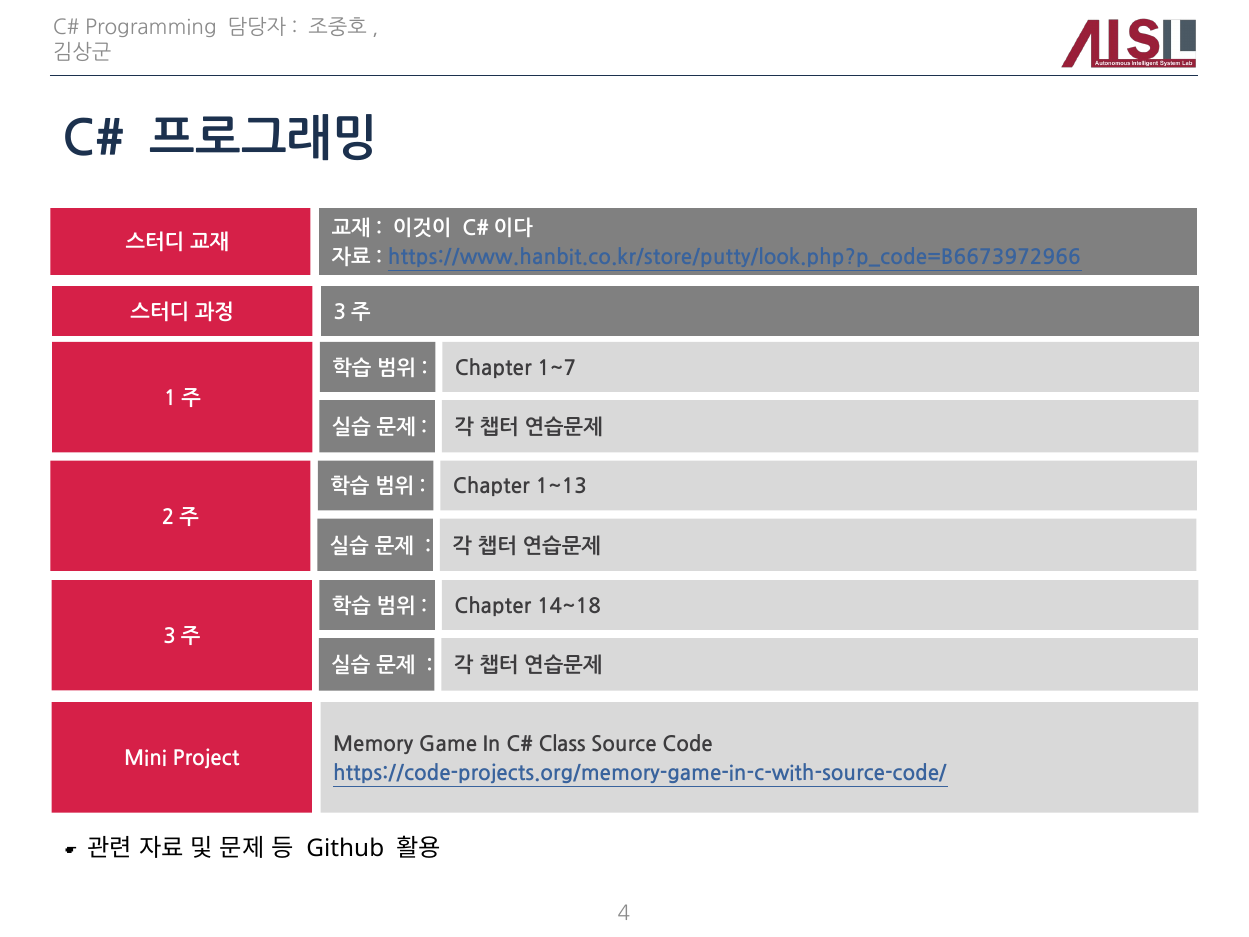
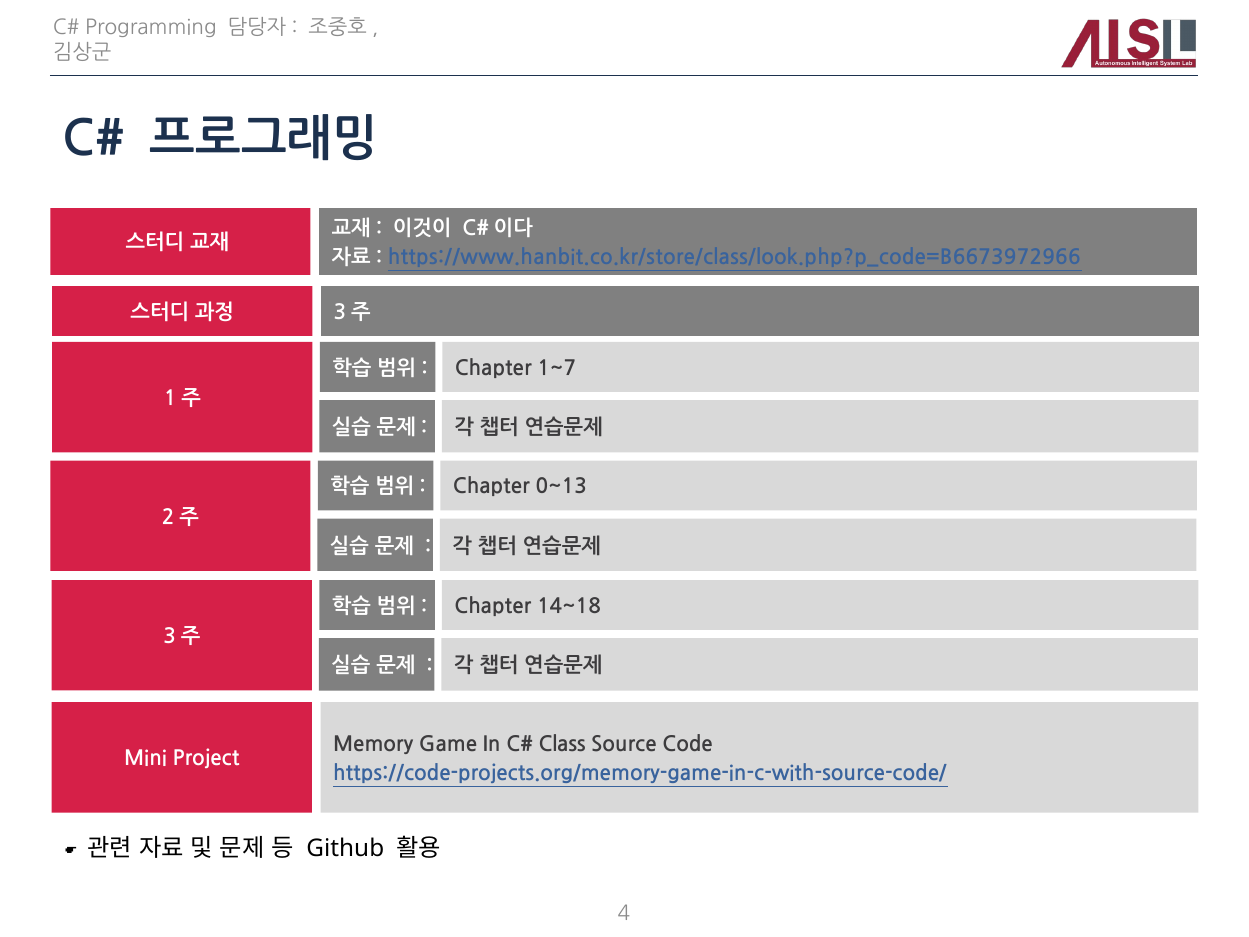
https://www.hanbit.co.kr/store/putty/look.php?p_code=B6673972966: https://www.hanbit.co.kr/store/putty/look.php?p_code=B6673972966 -> https://www.hanbit.co.kr/store/class/look.php?p_code=B6673972966
1~13: 1~13 -> 0~13
